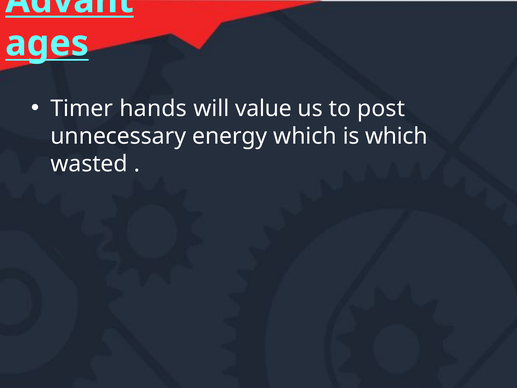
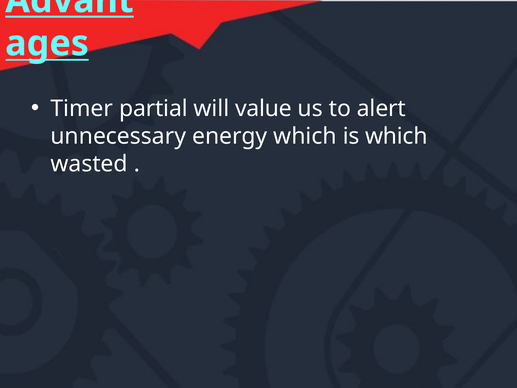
hands: hands -> partial
post: post -> alert
